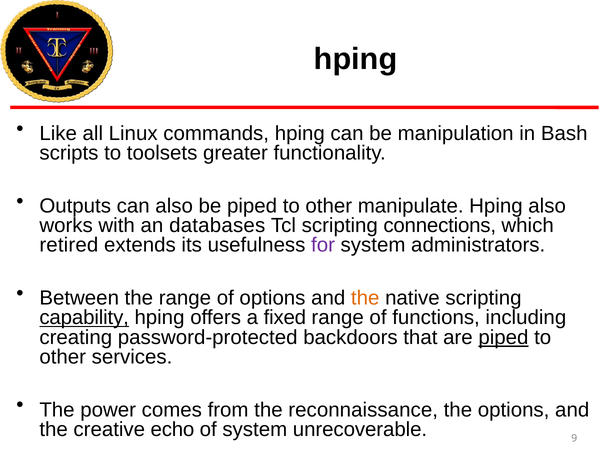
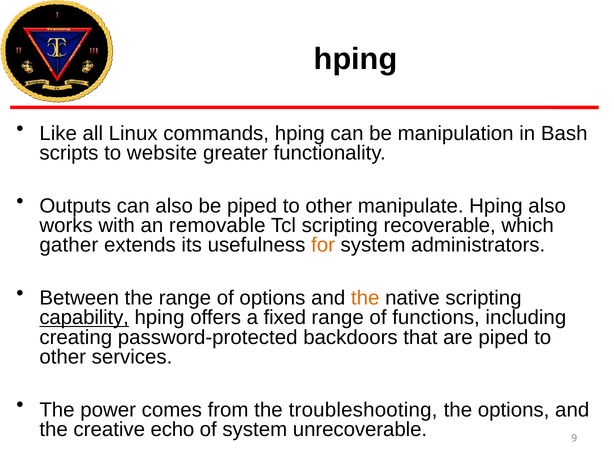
toolsets: toolsets -> website
databases: databases -> removable
connections: connections -> recoverable
retired: retired -> gather
for colour: purple -> orange
piped at (503, 338) underline: present -> none
reconnaissance: reconnaissance -> troubleshooting
